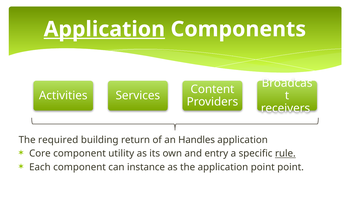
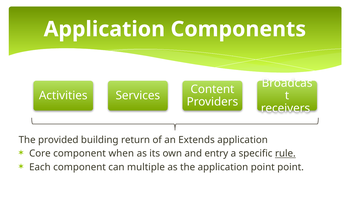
Application at (104, 29) underline: present -> none
required: required -> provided
Handles: Handles -> Extends
utility: utility -> when
instance: instance -> multiple
